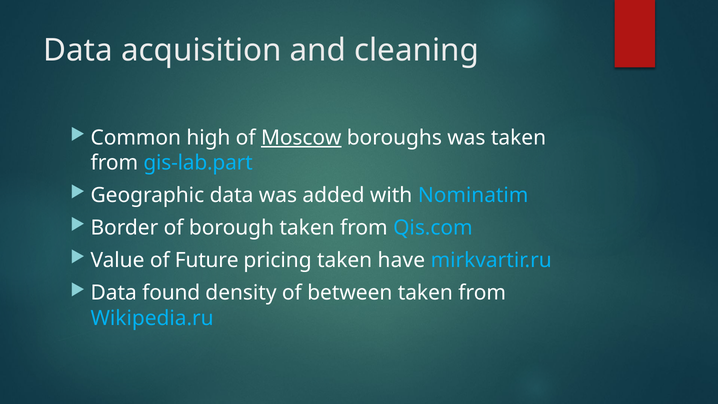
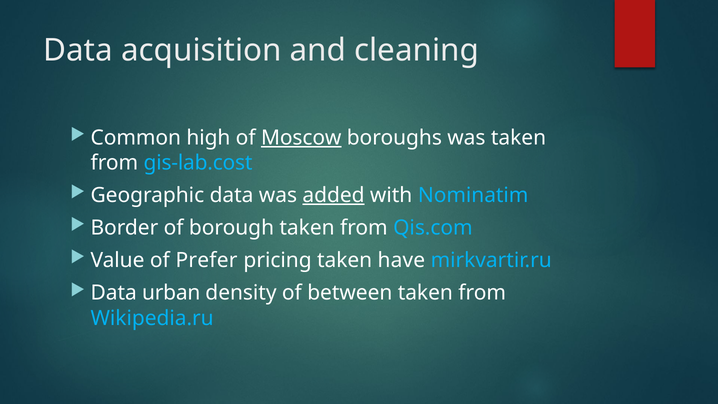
gis-lab.part: gis-lab.part -> gis-lab.cost
added underline: none -> present
Future: Future -> Prefer
found: found -> urban
